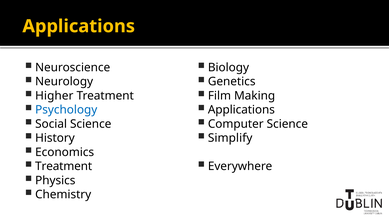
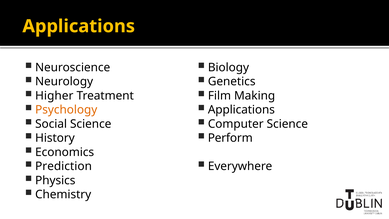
Psychology colour: blue -> orange
Simplify: Simplify -> Perform
Treatment at (64, 166): Treatment -> Prediction
